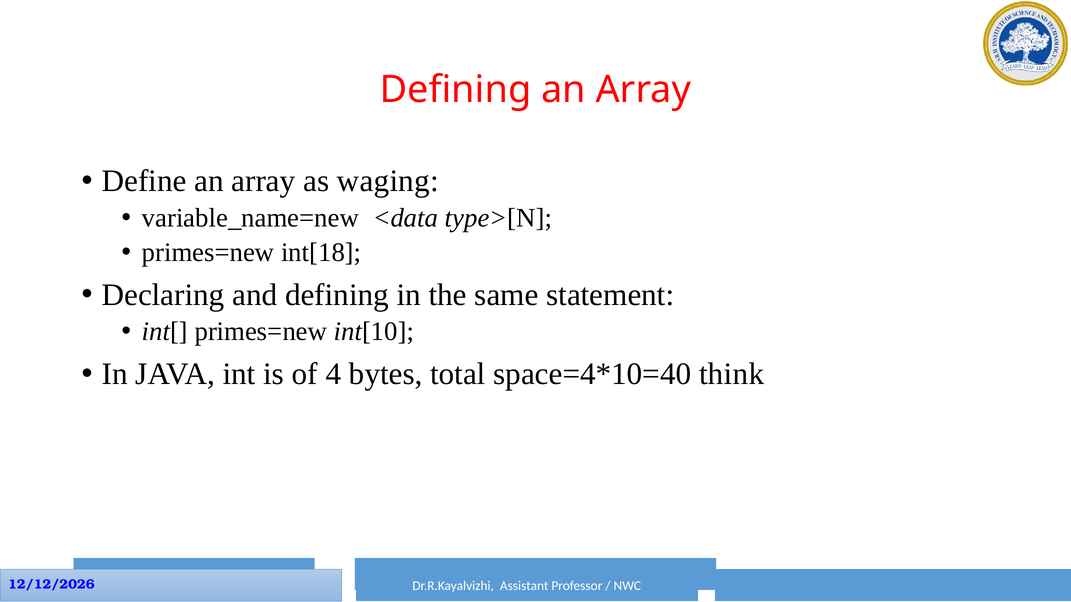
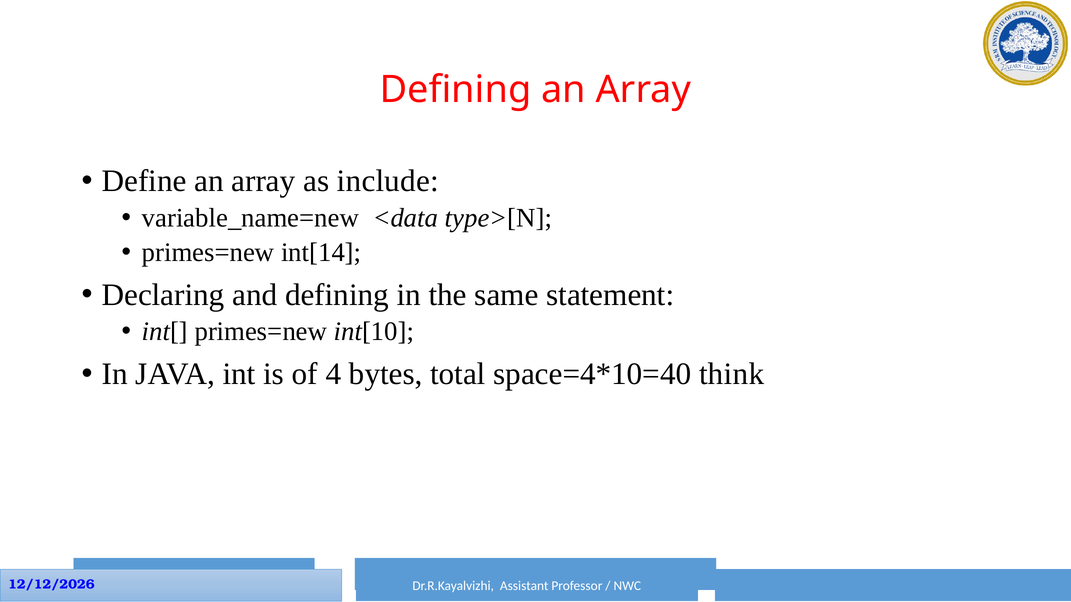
waging: waging -> include
int[18: int[18 -> int[14
